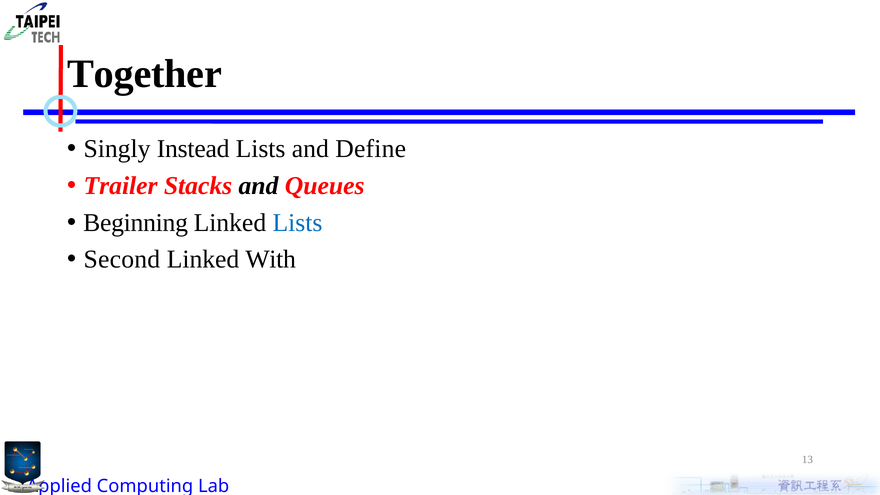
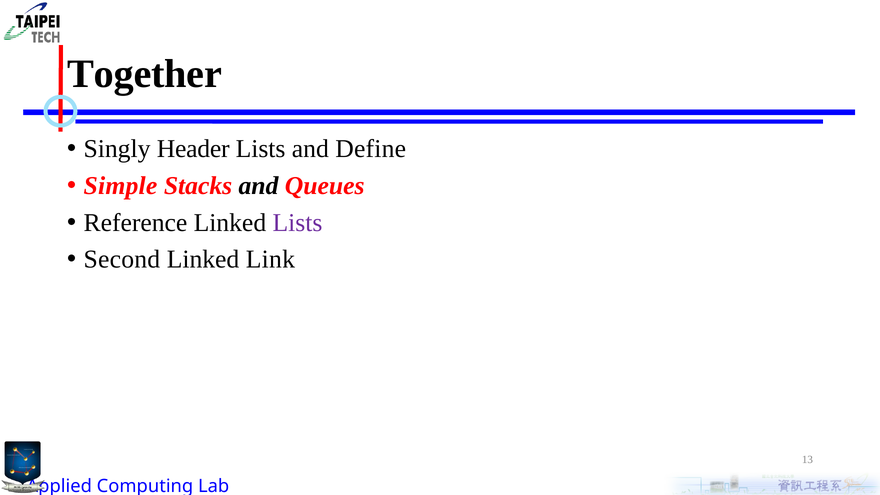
Instead: Instead -> Header
Trailer: Trailer -> Simple
Beginning: Beginning -> Reference
Lists at (297, 223) colour: blue -> purple
With: With -> Link
